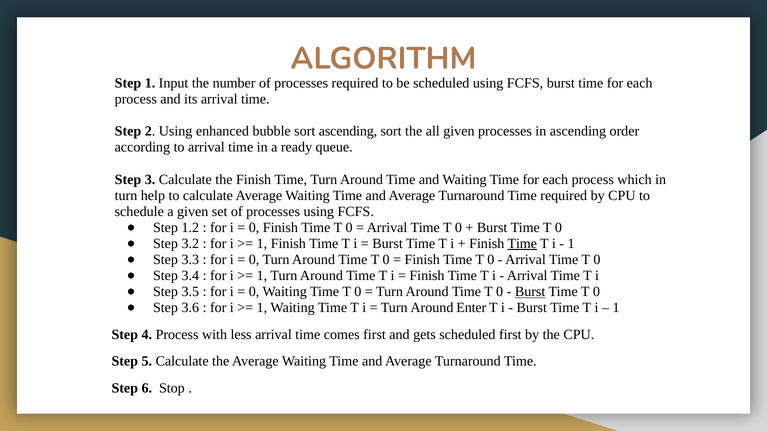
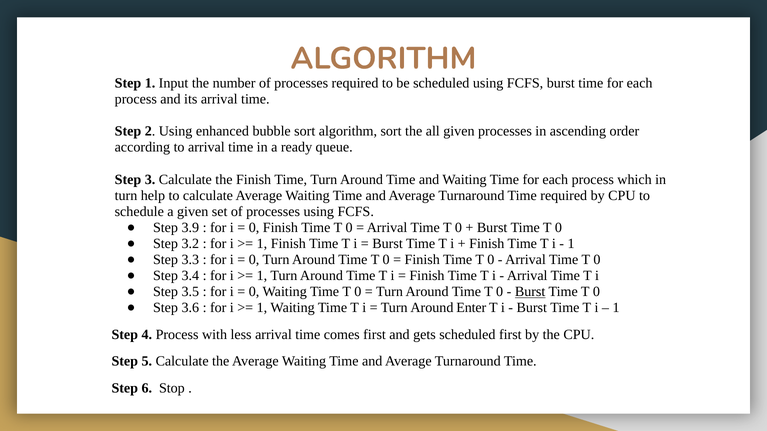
sort ascending: ascending -> algorithm
1.2: 1.2 -> 3.9
Time at (522, 244) underline: present -> none
